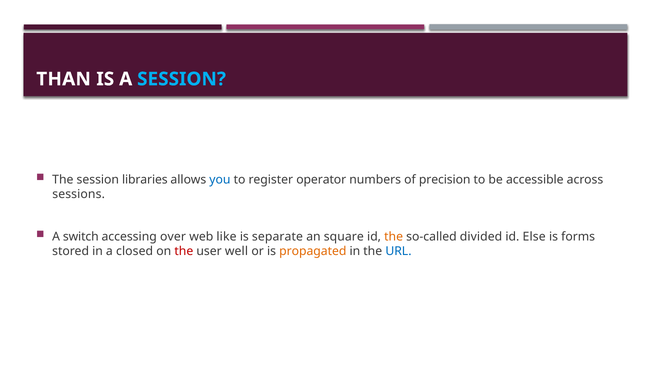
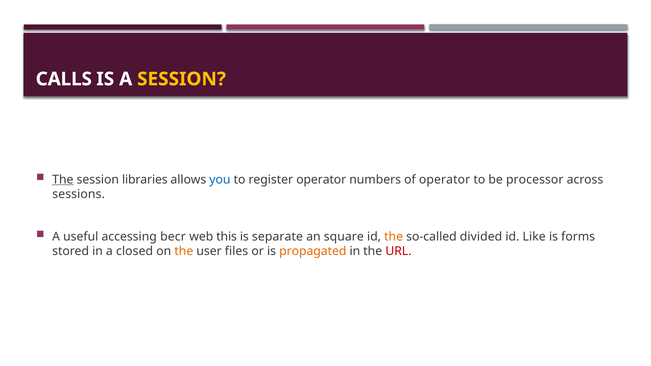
THAN: THAN -> CALLS
SESSION at (182, 79) colour: light blue -> yellow
The at (63, 180) underline: none -> present
of precision: precision -> operator
accessible: accessible -> processor
switch: switch -> useful
over: over -> becr
like: like -> this
Else: Else -> Like
the at (184, 251) colour: red -> orange
well: well -> files
URL colour: blue -> red
